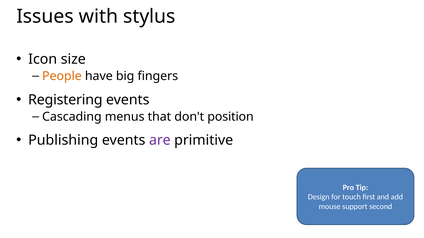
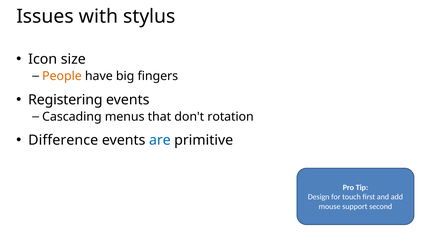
position: position -> rotation
Publishing: Publishing -> Difference
are colour: purple -> blue
